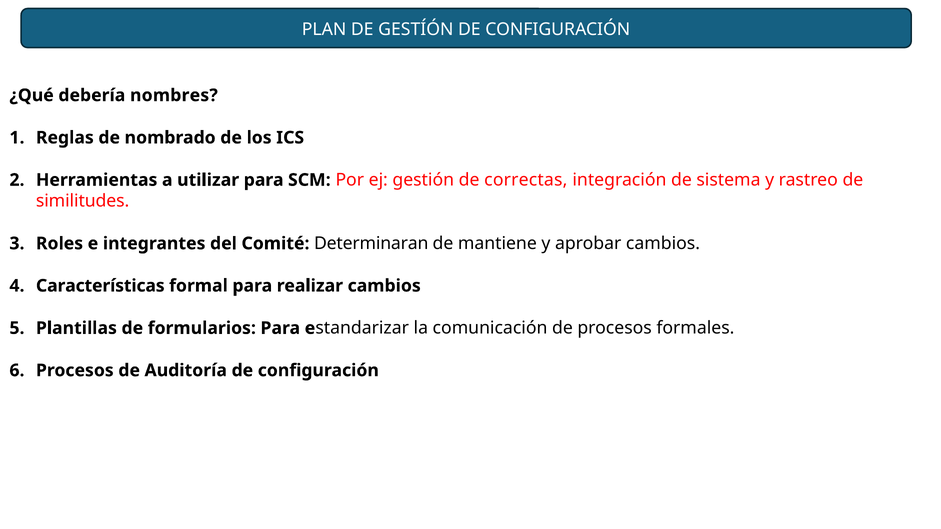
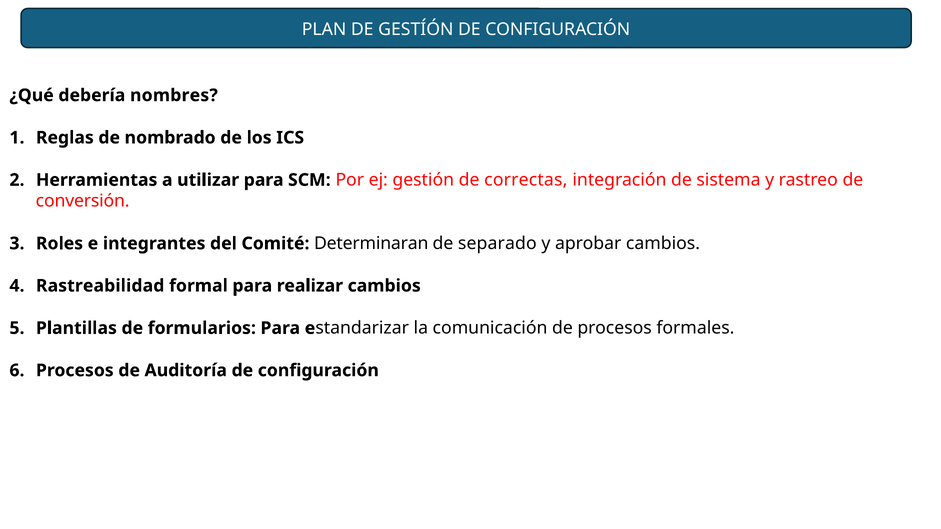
similitudes: similitudes -> conversión
mantiene: mantiene -> separado
Características: Características -> Rastreabilidad
